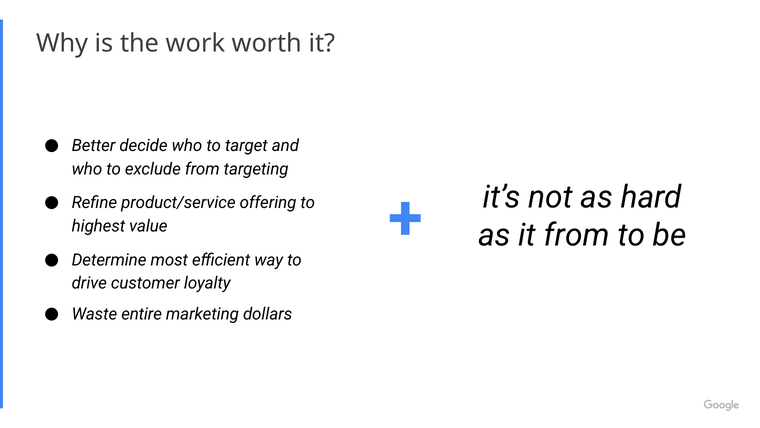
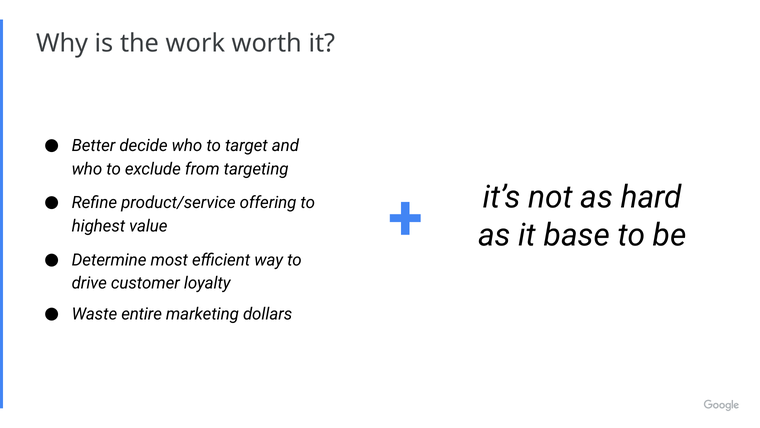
it from: from -> base
